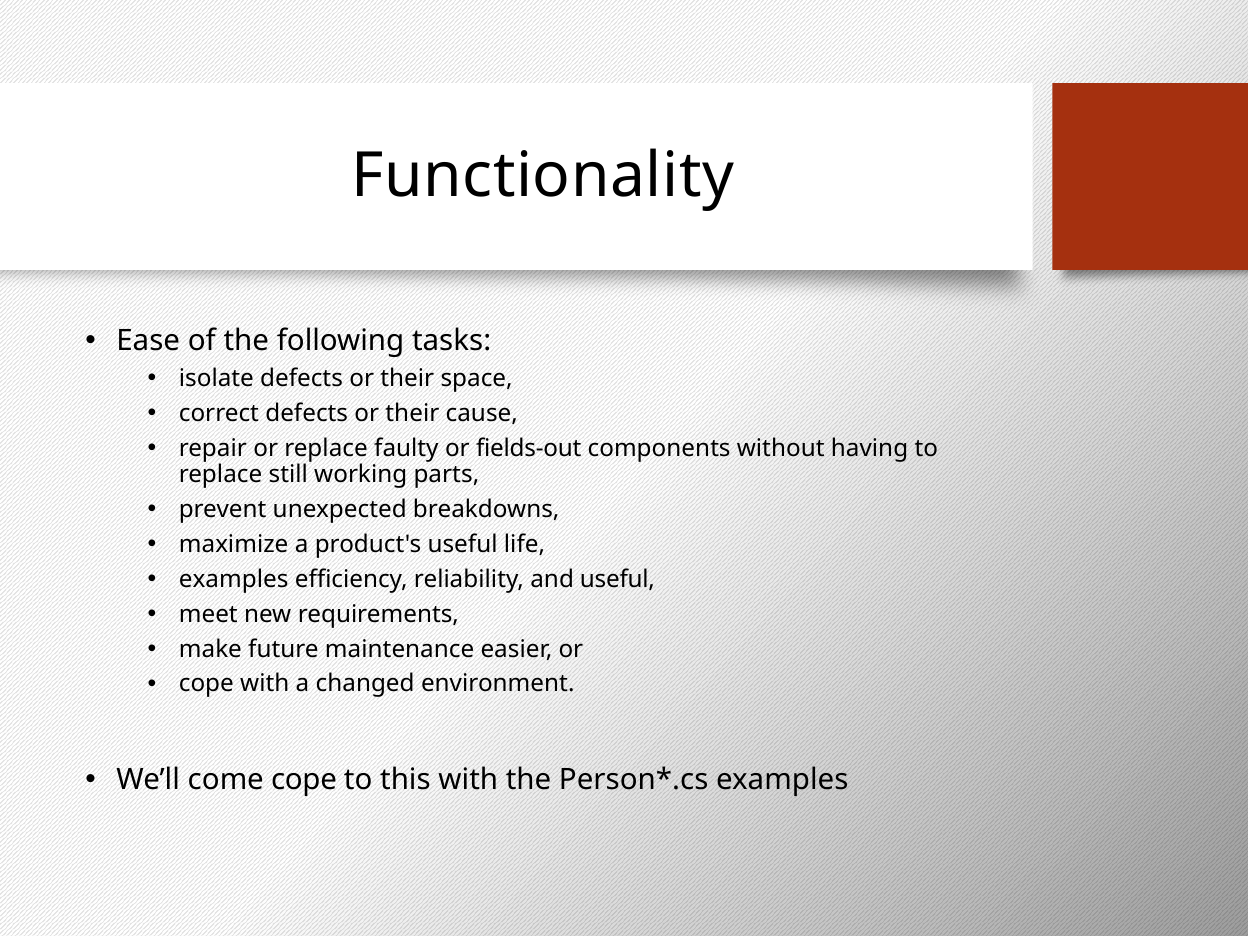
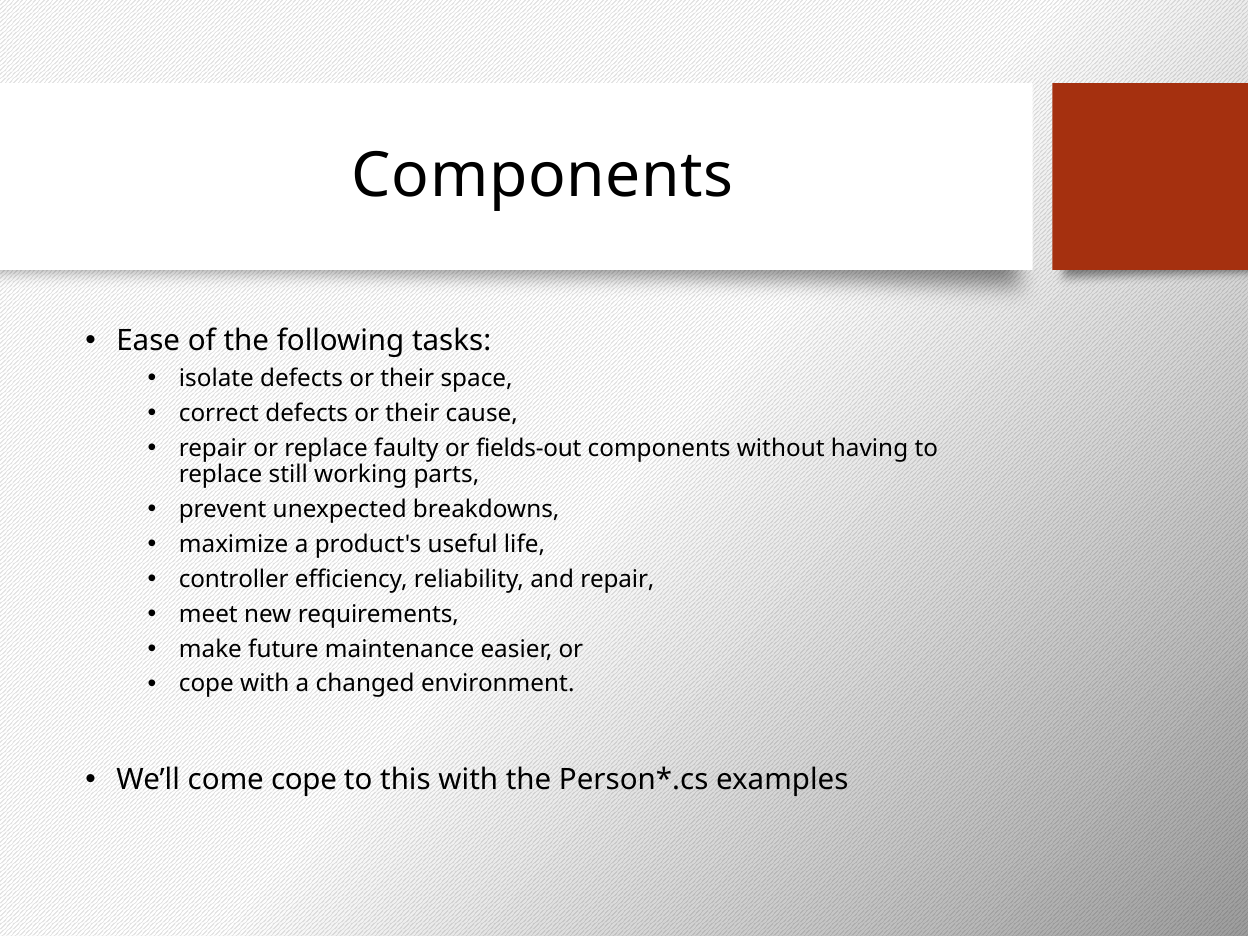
Functionality at (543, 176): Functionality -> Components
examples at (234, 579): examples -> controller
and useful: useful -> repair
